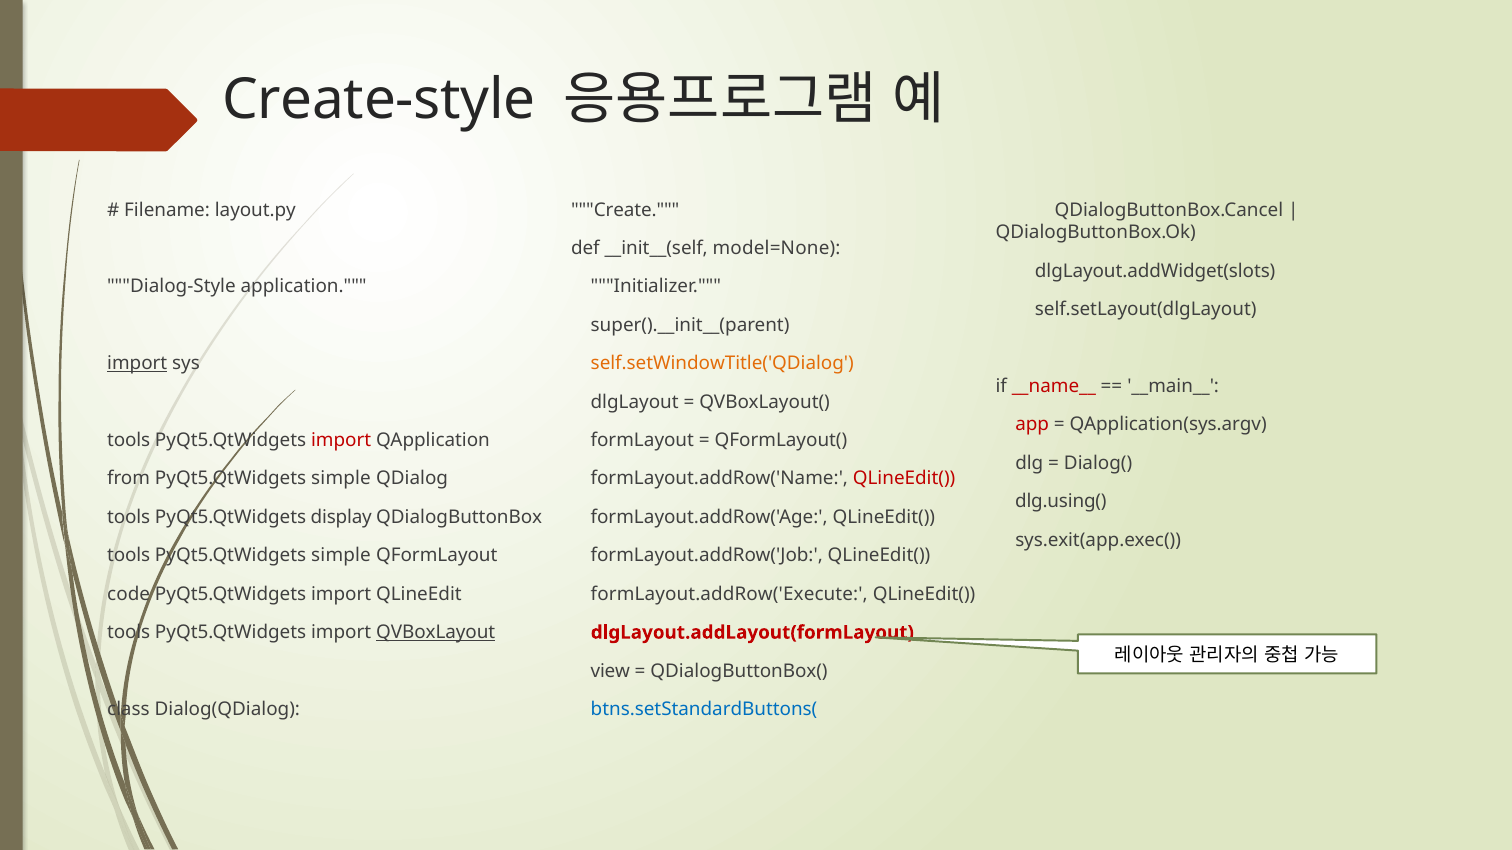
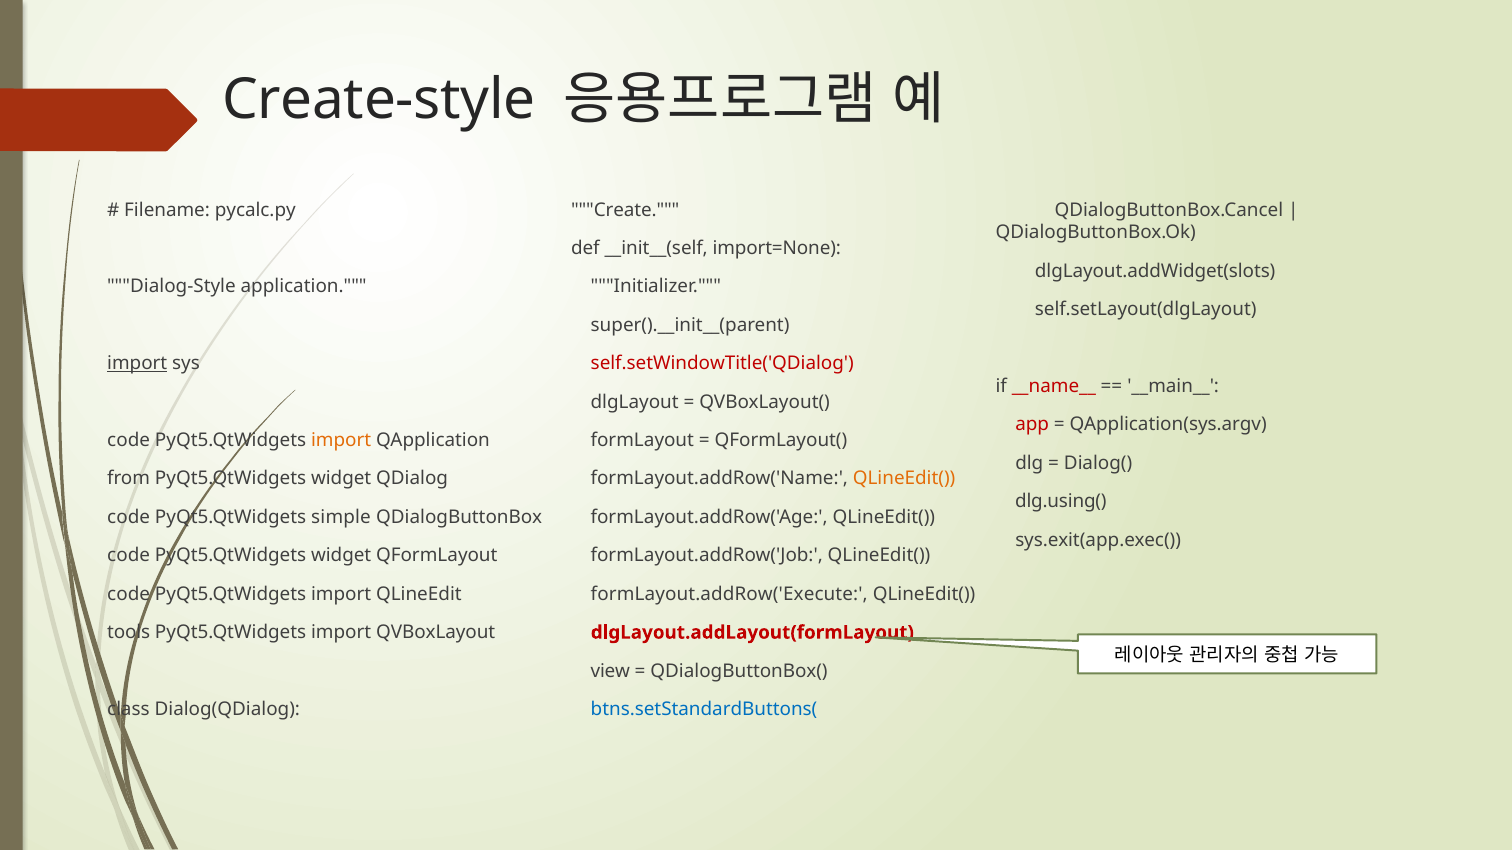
layout.py: layout.py -> pycalc.py
model=None: model=None -> import=None
self.setWindowTitle('QDialog colour: orange -> red
tools at (129, 441): tools -> code
import at (341, 441) colour: red -> orange
from PyQt5.QtWidgets simple: simple -> widget
QLineEdit( at (904, 479) colour: red -> orange
tools at (129, 517): tools -> code
display: display -> simple
tools at (129, 556): tools -> code
simple at (341, 556): simple -> widget
QVBoxLayout underline: present -> none
